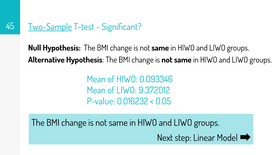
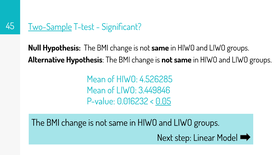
0.093346: 0.093346 -> 4.526285
9.372012: 9.372012 -> 3.449846
0.05 underline: none -> present
